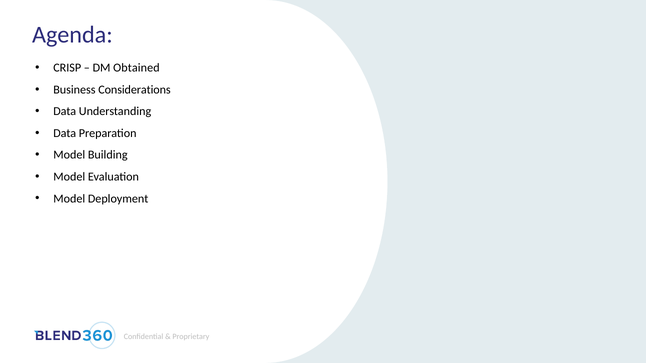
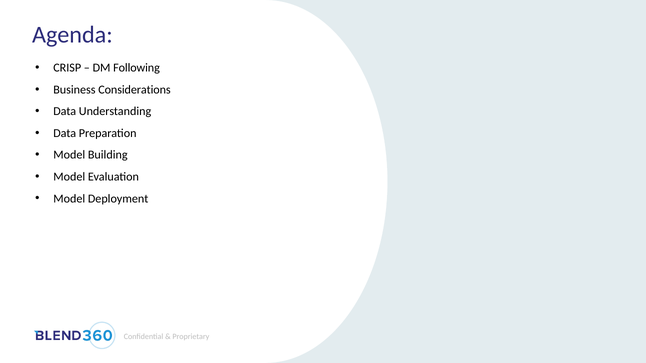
Obtained: Obtained -> Following
